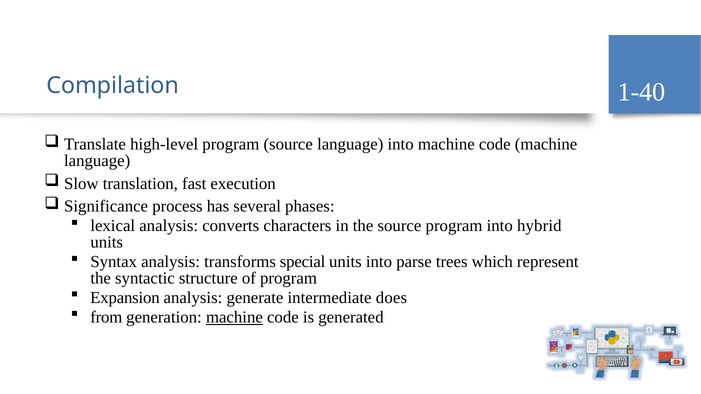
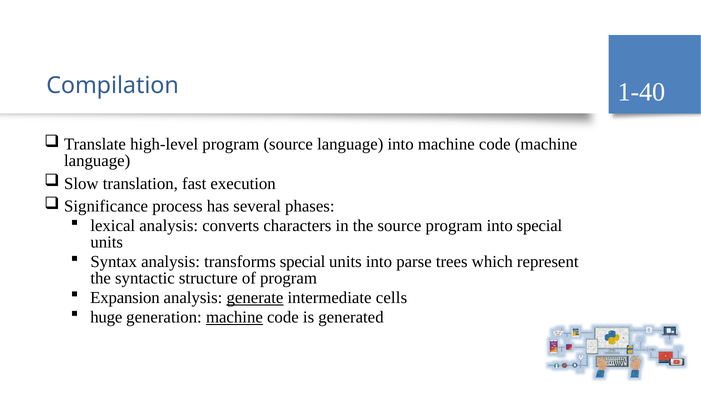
into hybrid: hybrid -> special
generate underline: none -> present
does: does -> cells
from: from -> huge
